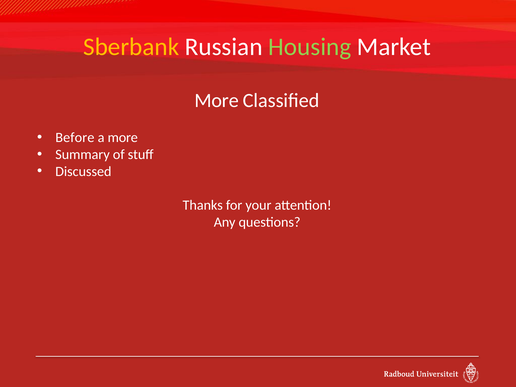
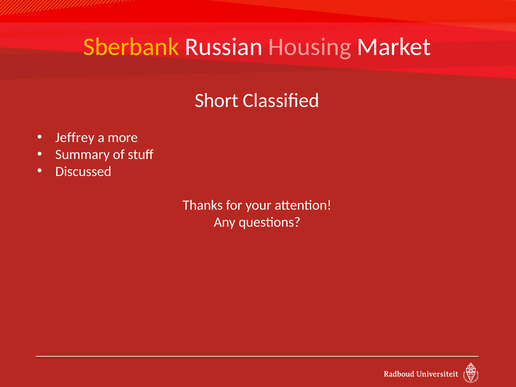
Housing colour: light green -> pink
More at (217, 101): More -> Short
Before: Before -> Jeffrey
